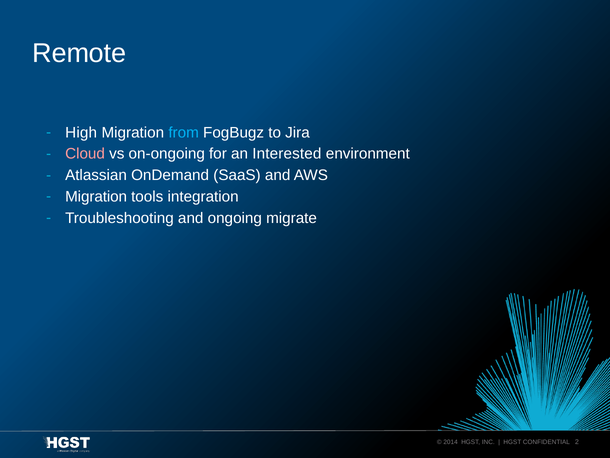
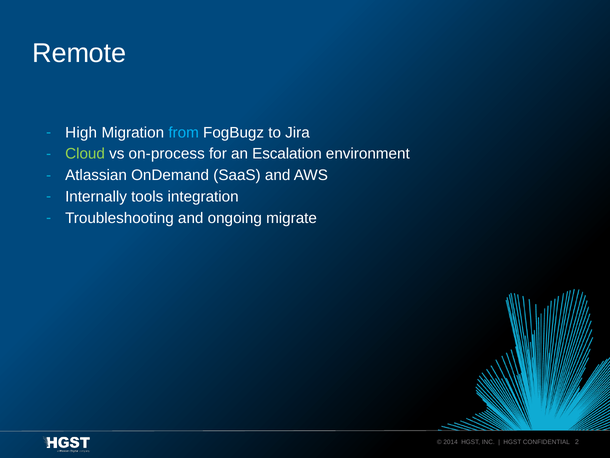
Cloud colour: pink -> light green
on-ongoing: on-ongoing -> on-process
Interested: Interested -> Escalation
Migration at (96, 196): Migration -> Internally
